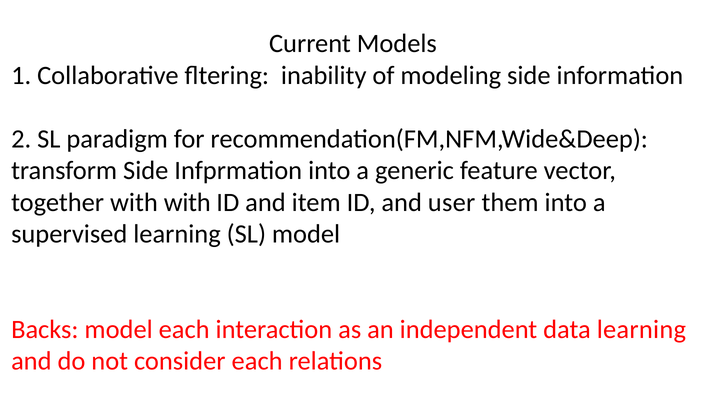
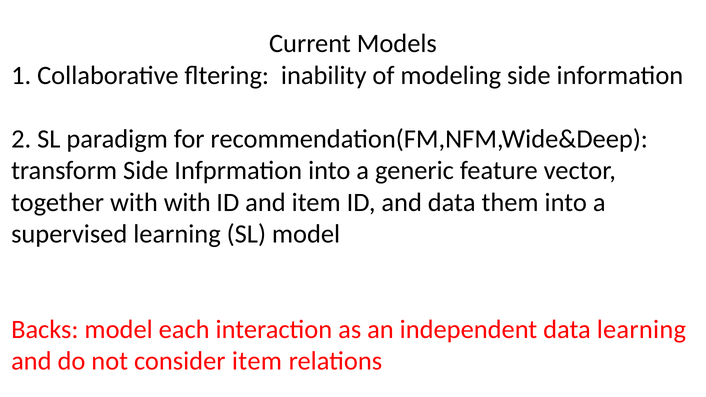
and user: user -> data
consider each: each -> item
